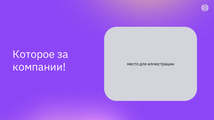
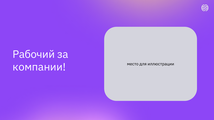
Которое: Которое -> Рабочий
